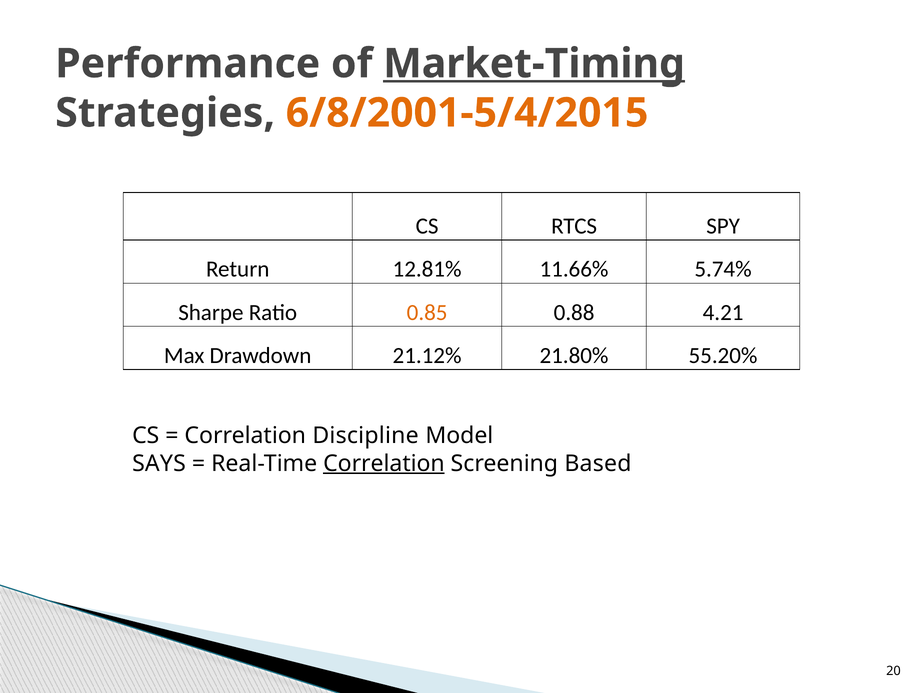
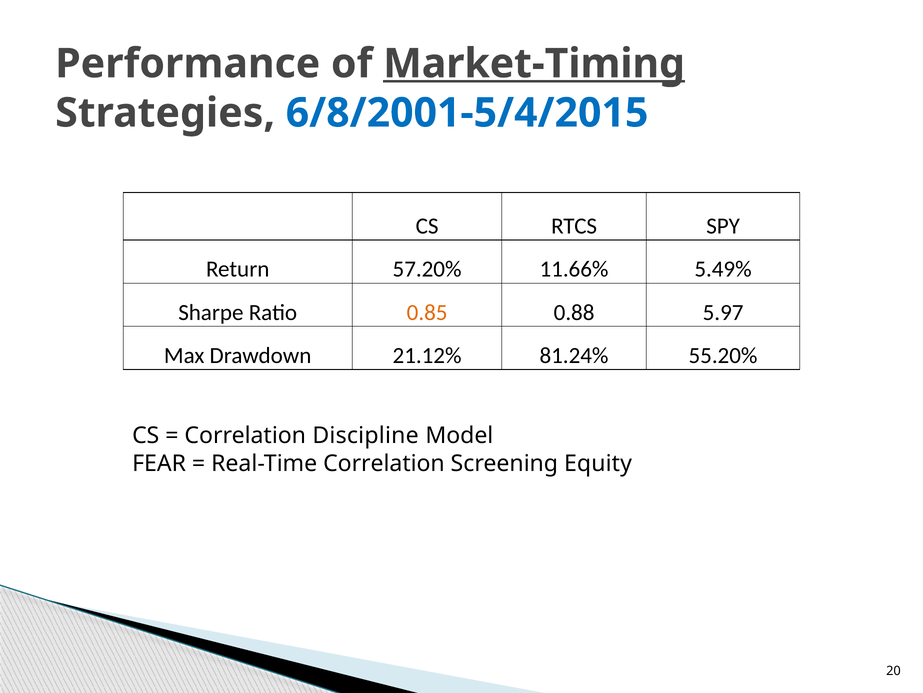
6/8/2001-5/4/2015 colour: orange -> blue
12.81%: 12.81% -> 57.20%
5.74%: 5.74% -> 5.49%
4.21: 4.21 -> 5.97
21.80%: 21.80% -> 81.24%
SAYS: SAYS -> FEAR
Correlation at (384, 463) underline: present -> none
Based: Based -> Equity
